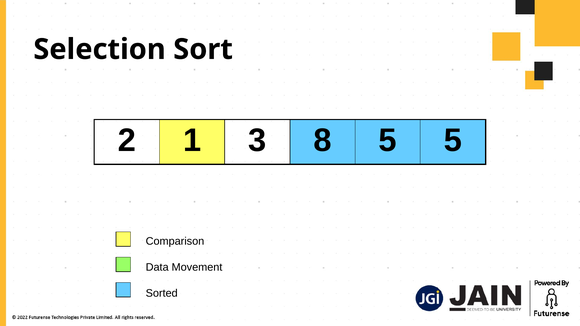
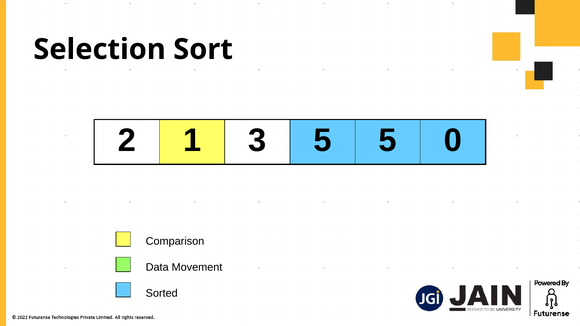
3 8: 8 -> 5
5 5: 5 -> 0
